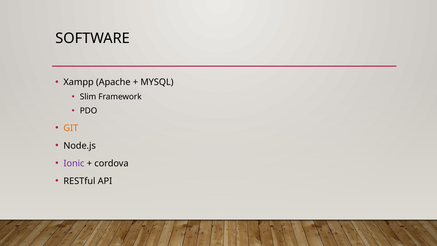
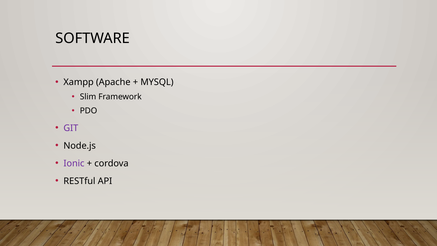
GIT colour: orange -> purple
